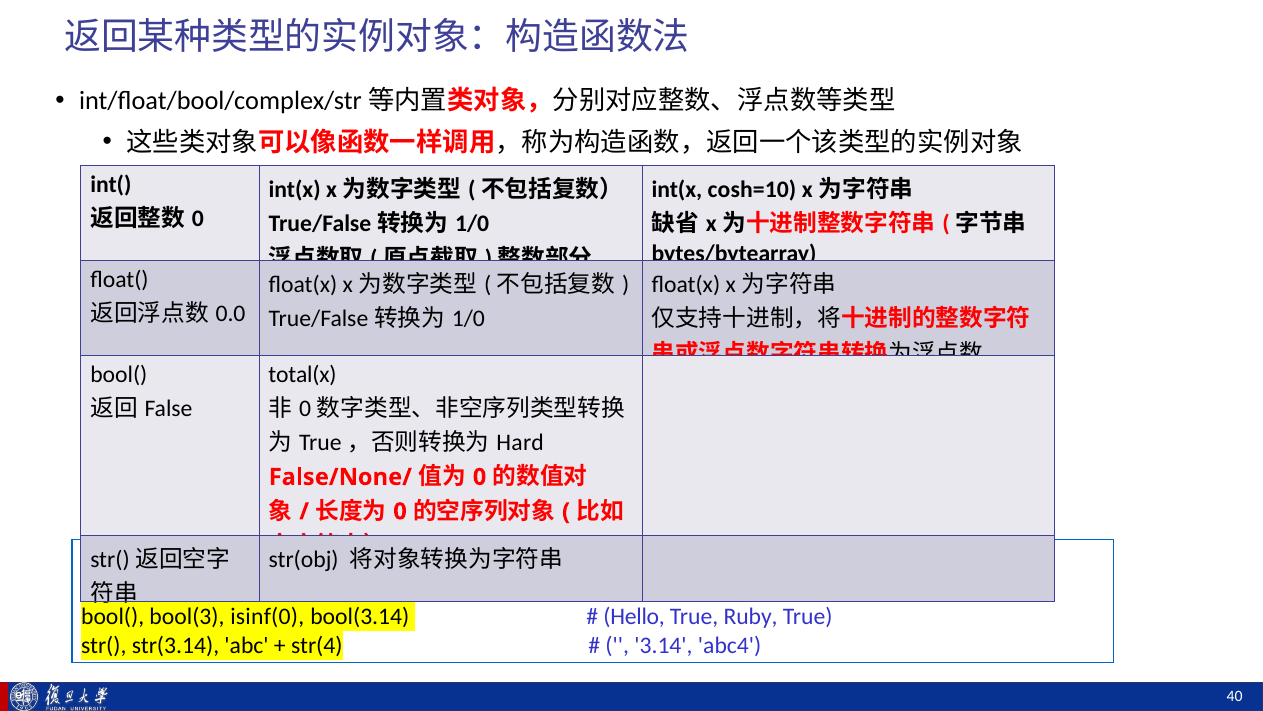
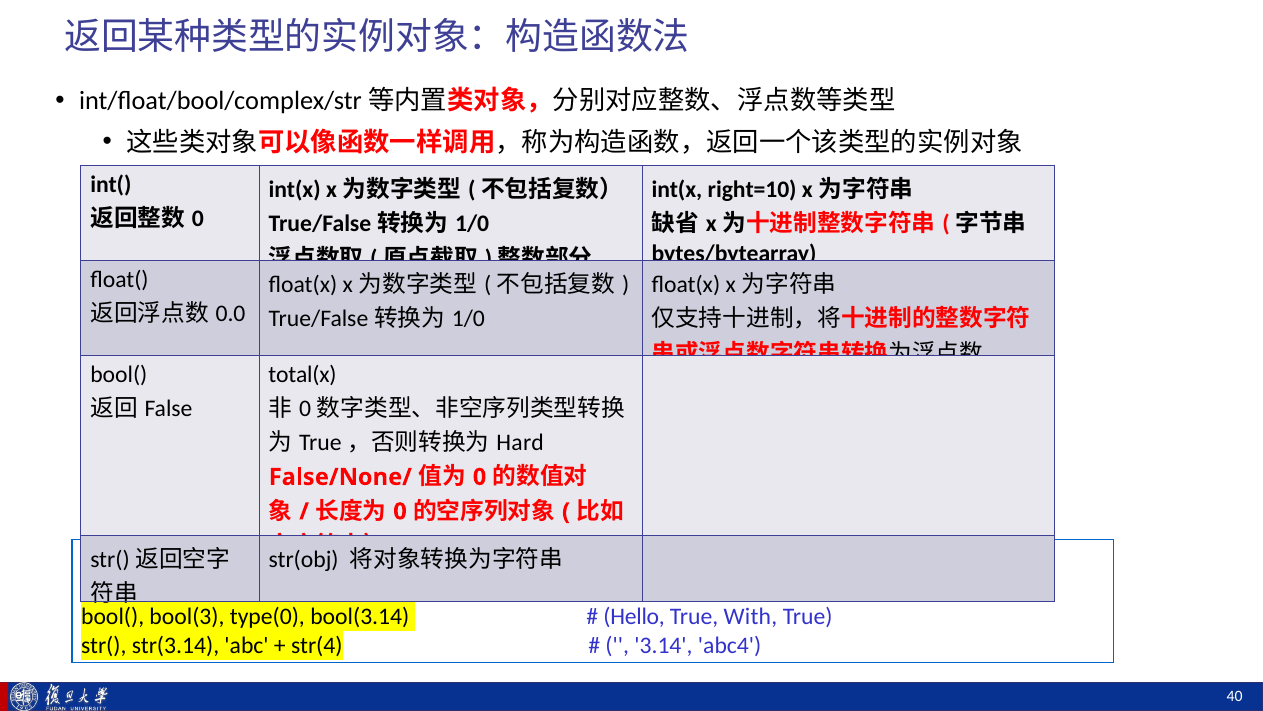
cosh=10: cosh=10 -> right=10
isinf(0: isinf(0 -> type(0
Ruby: Ruby -> With
